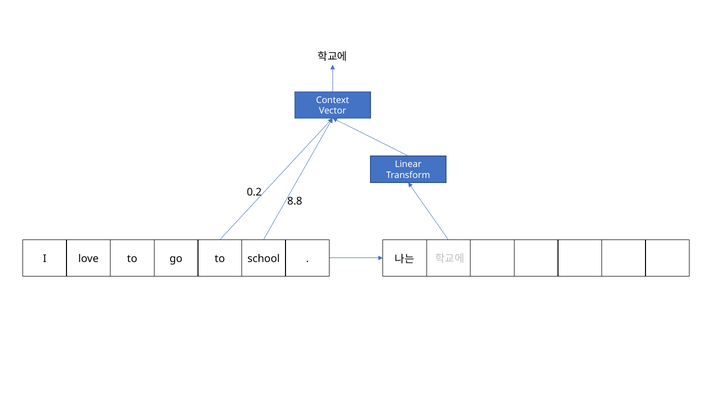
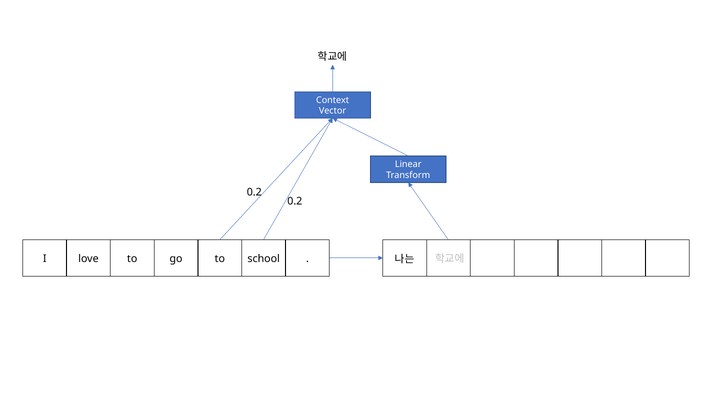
8.8 at (295, 201): 8.8 -> 0.2
